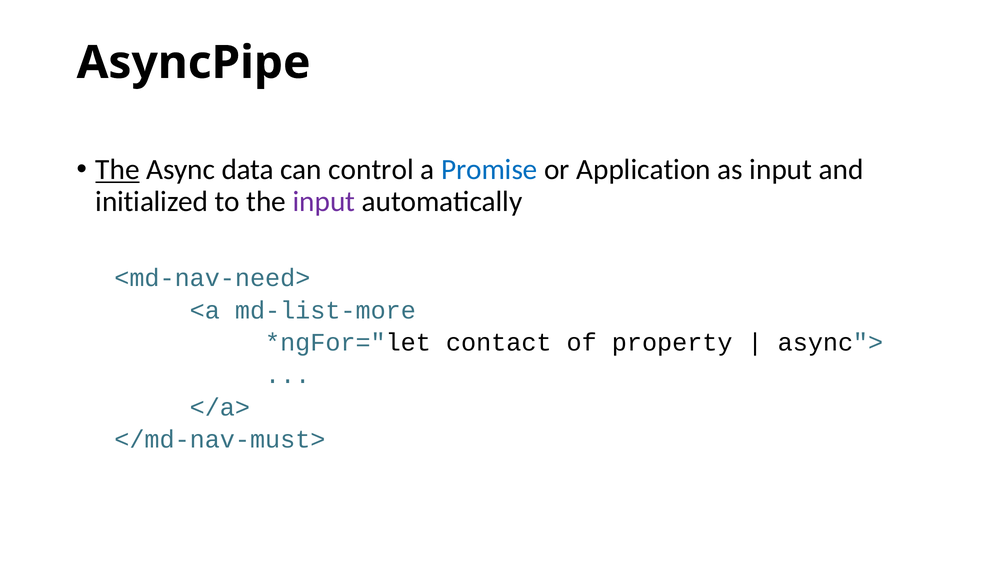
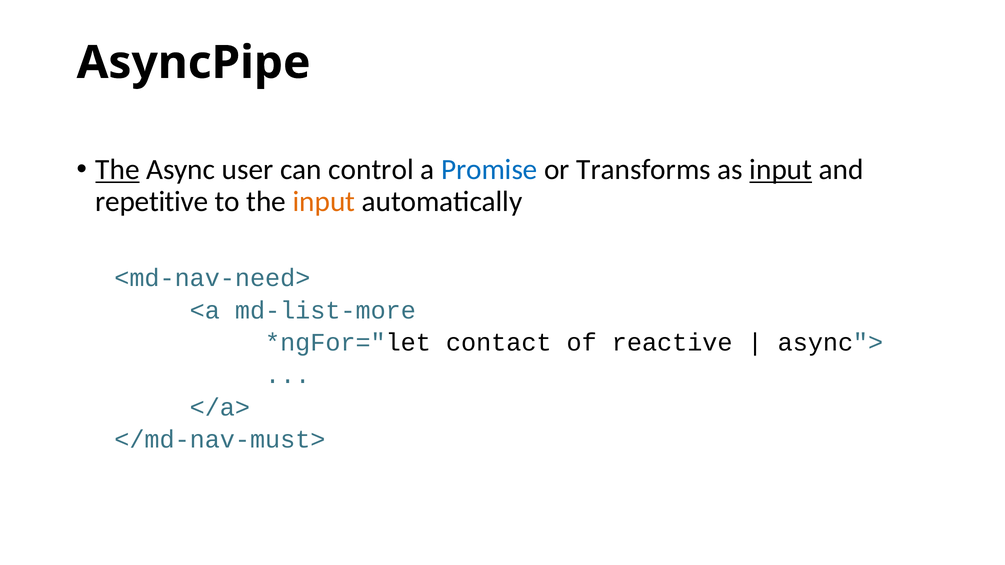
data: data -> user
Application: Application -> Transforms
input at (781, 170) underline: none -> present
initialized: initialized -> repetitive
input at (324, 201) colour: purple -> orange
property: property -> reactive
